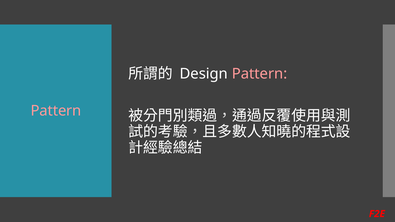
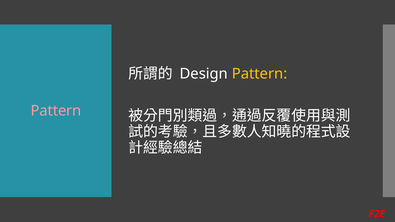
Pattern at (260, 74) colour: pink -> yellow
